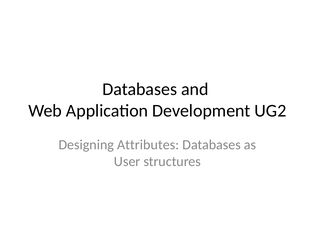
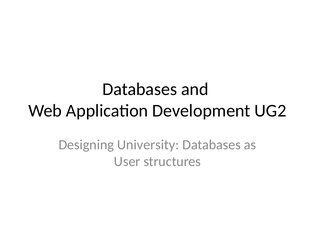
Attributes: Attributes -> University
